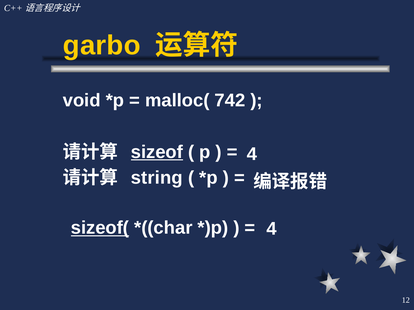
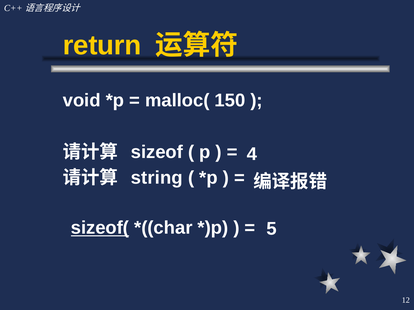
garbo: garbo -> return
742: 742 -> 150
sizeof underline: present -> none
4 at (272, 229): 4 -> 5
